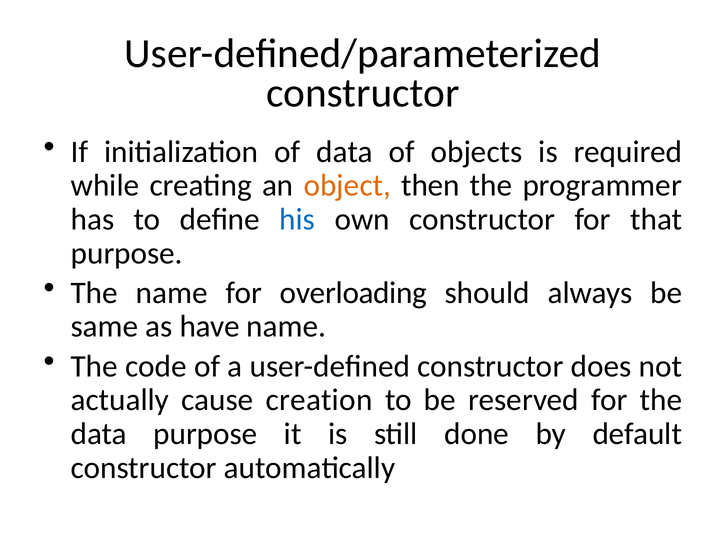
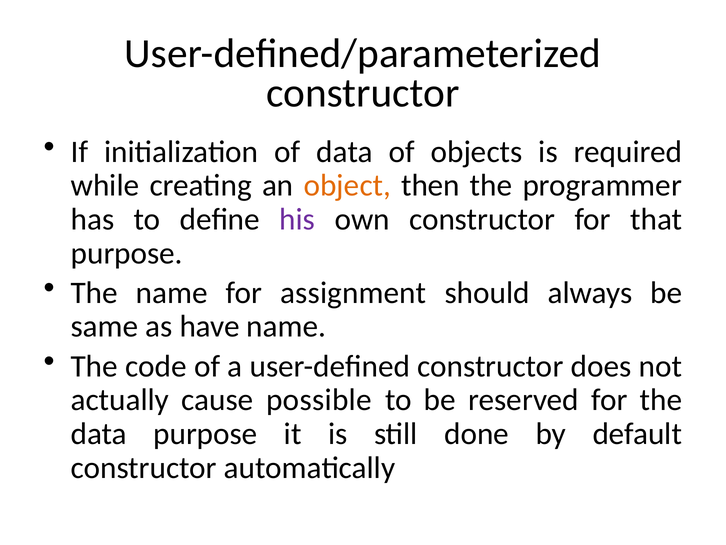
his colour: blue -> purple
overloading: overloading -> assignment
creation: creation -> possible
